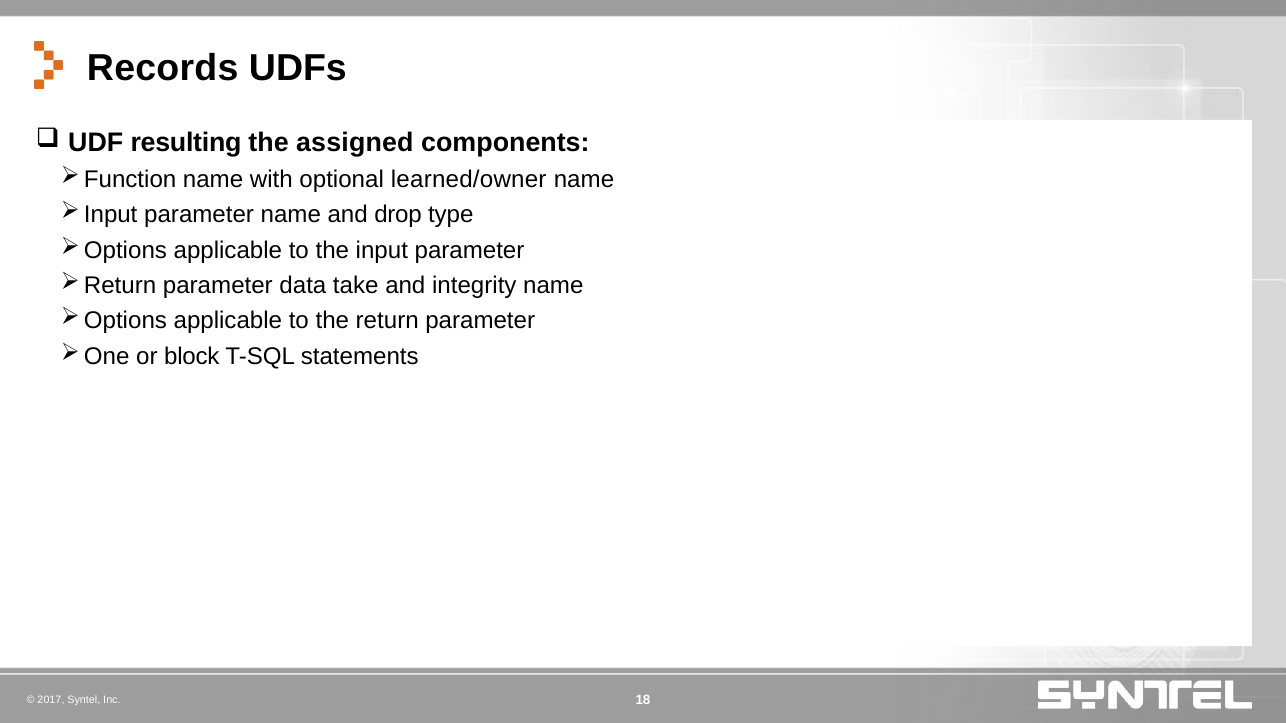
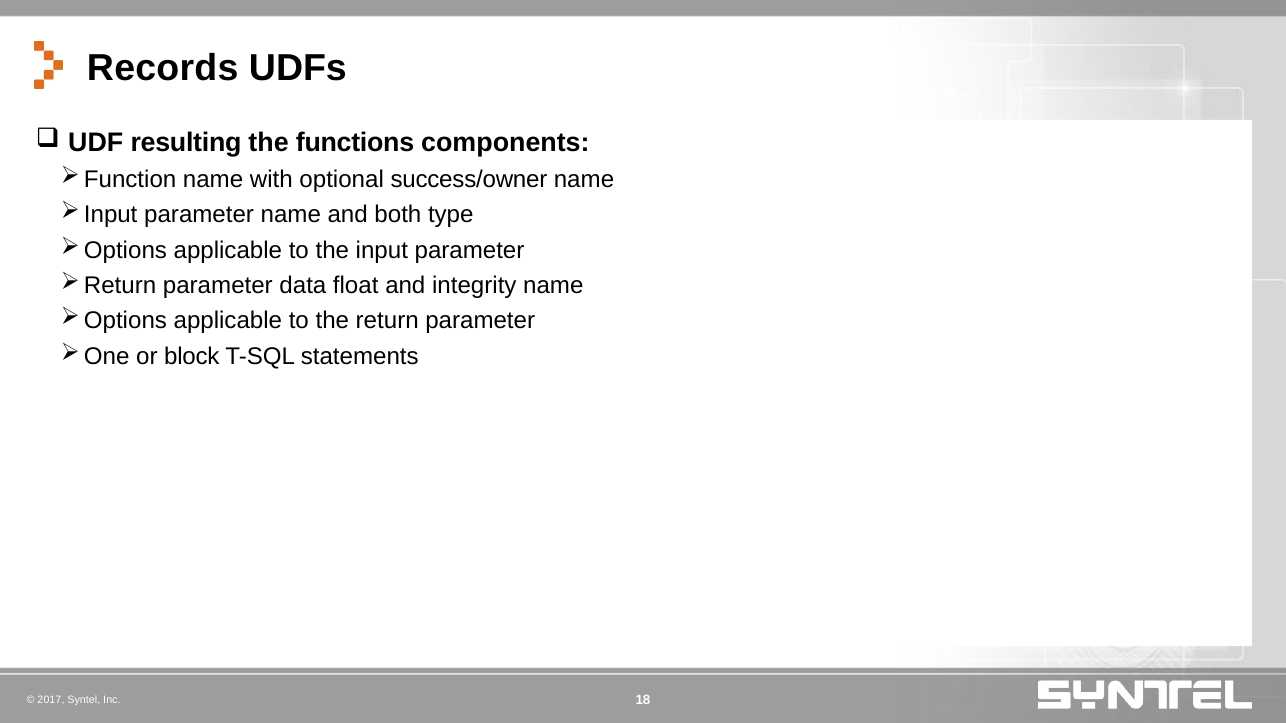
assigned: assigned -> functions
learned/owner: learned/owner -> success/owner
drop: drop -> both
take: take -> float
